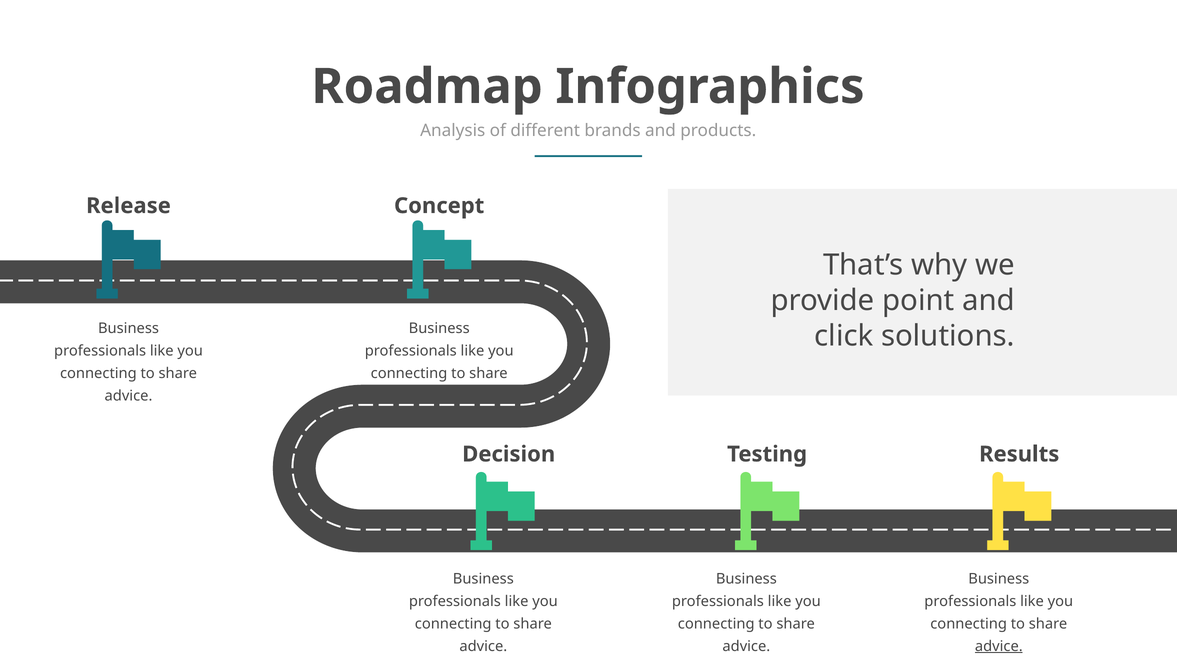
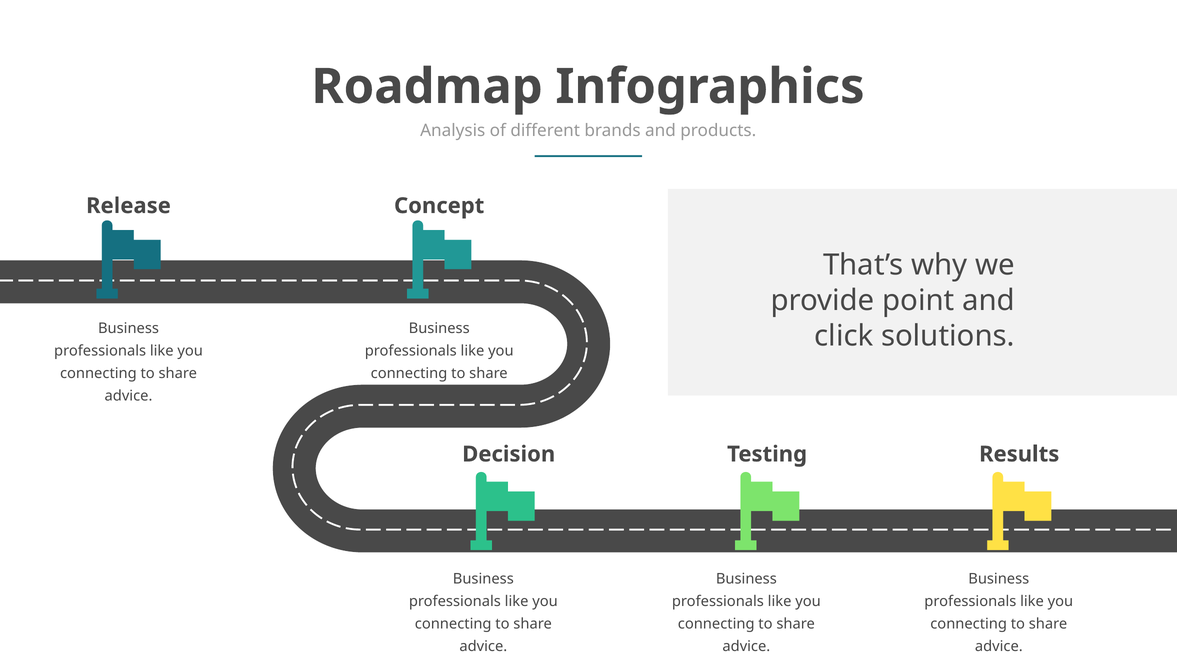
advice at (999, 646) underline: present -> none
